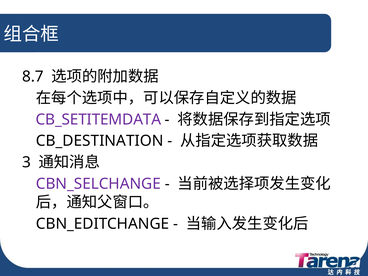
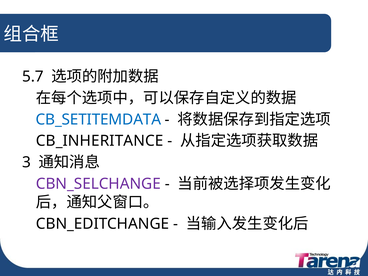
8.7: 8.7 -> 5.7
CB_SETITEMDATA colour: purple -> blue
CB_DESTINATION: CB_DESTINATION -> CB_INHERITANCE
